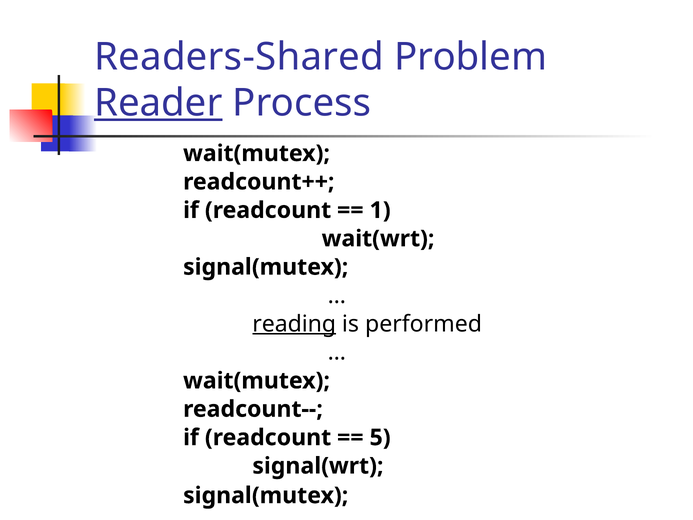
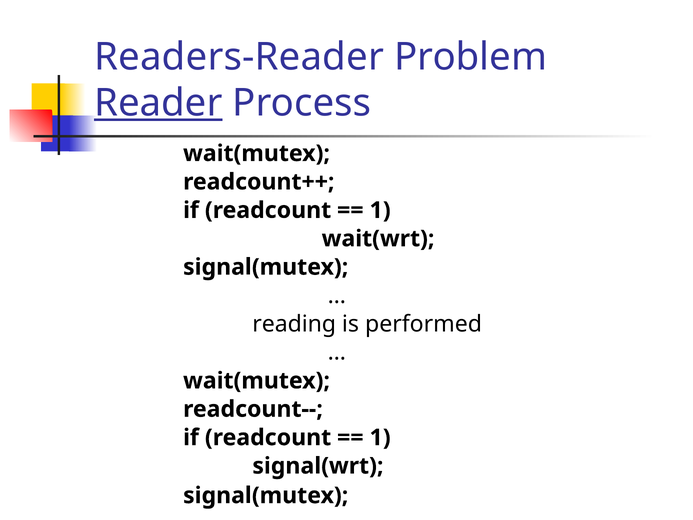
Readers-Shared: Readers-Shared -> Readers-Reader
reading underline: present -> none
5 at (380, 437): 5 -> 1
